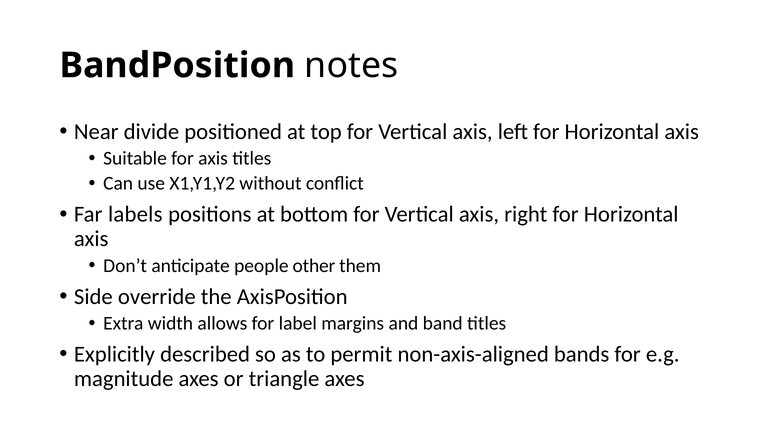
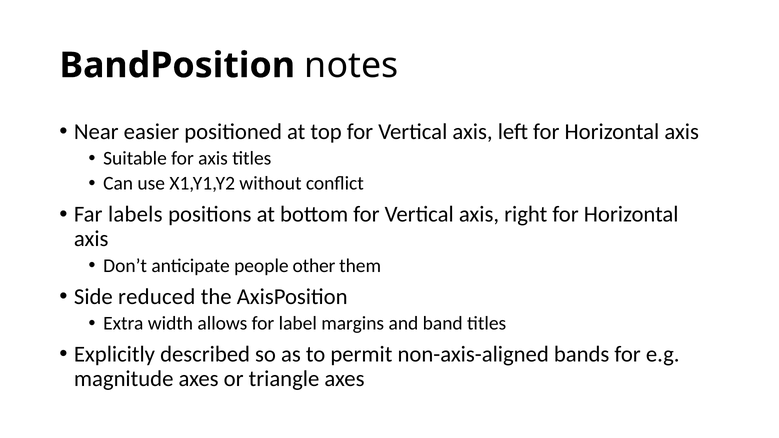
divide: divide -> easier
override: override -> reduced
